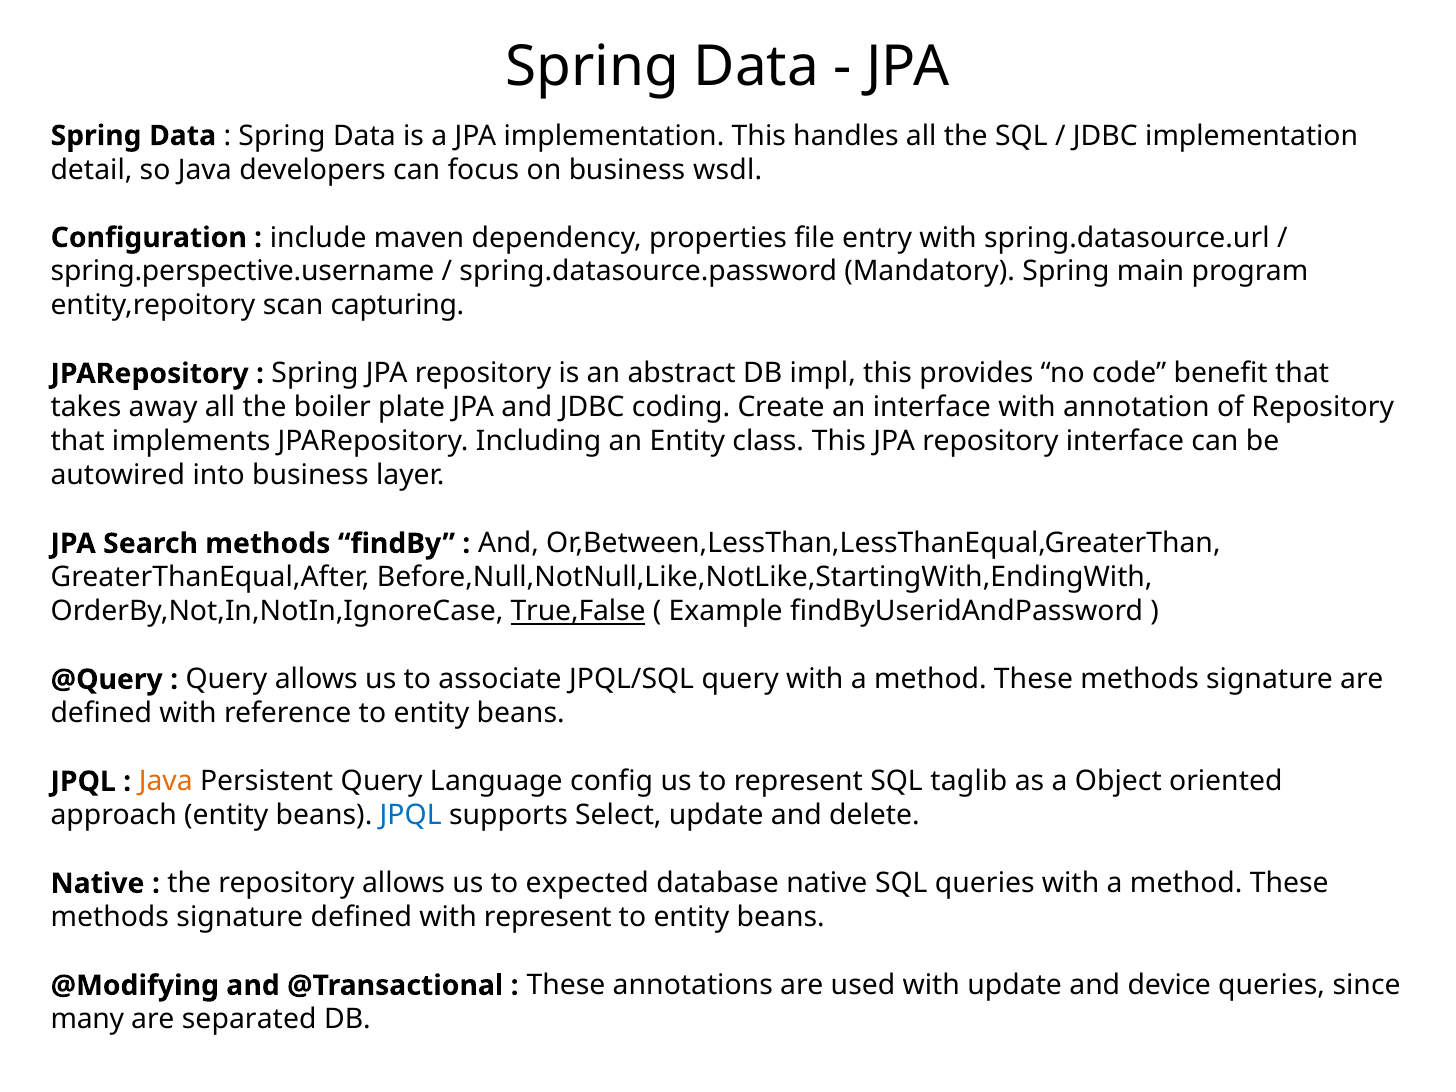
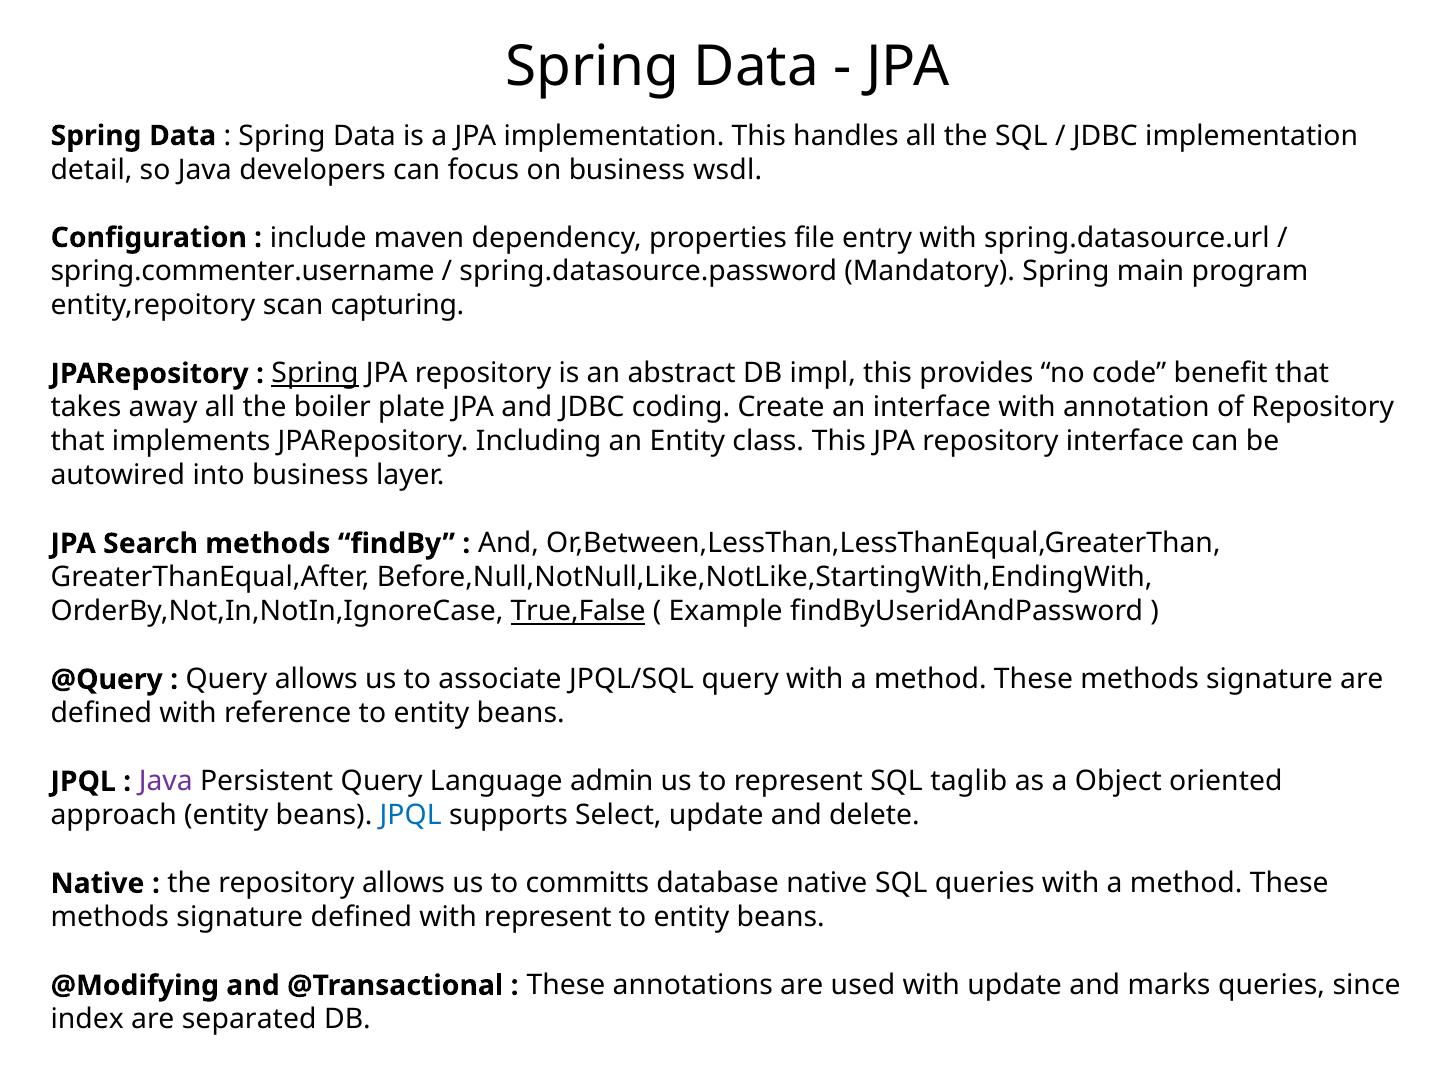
spring.perspective.username: spring.perspective.username -> spring.commenter.username
Spring at (315, 374) underline: none -> present
Java at (166, 782) colour: orange -> purple
config: config -> admin
expected: expected -> committs
device: device -> marks
many: many -> index
